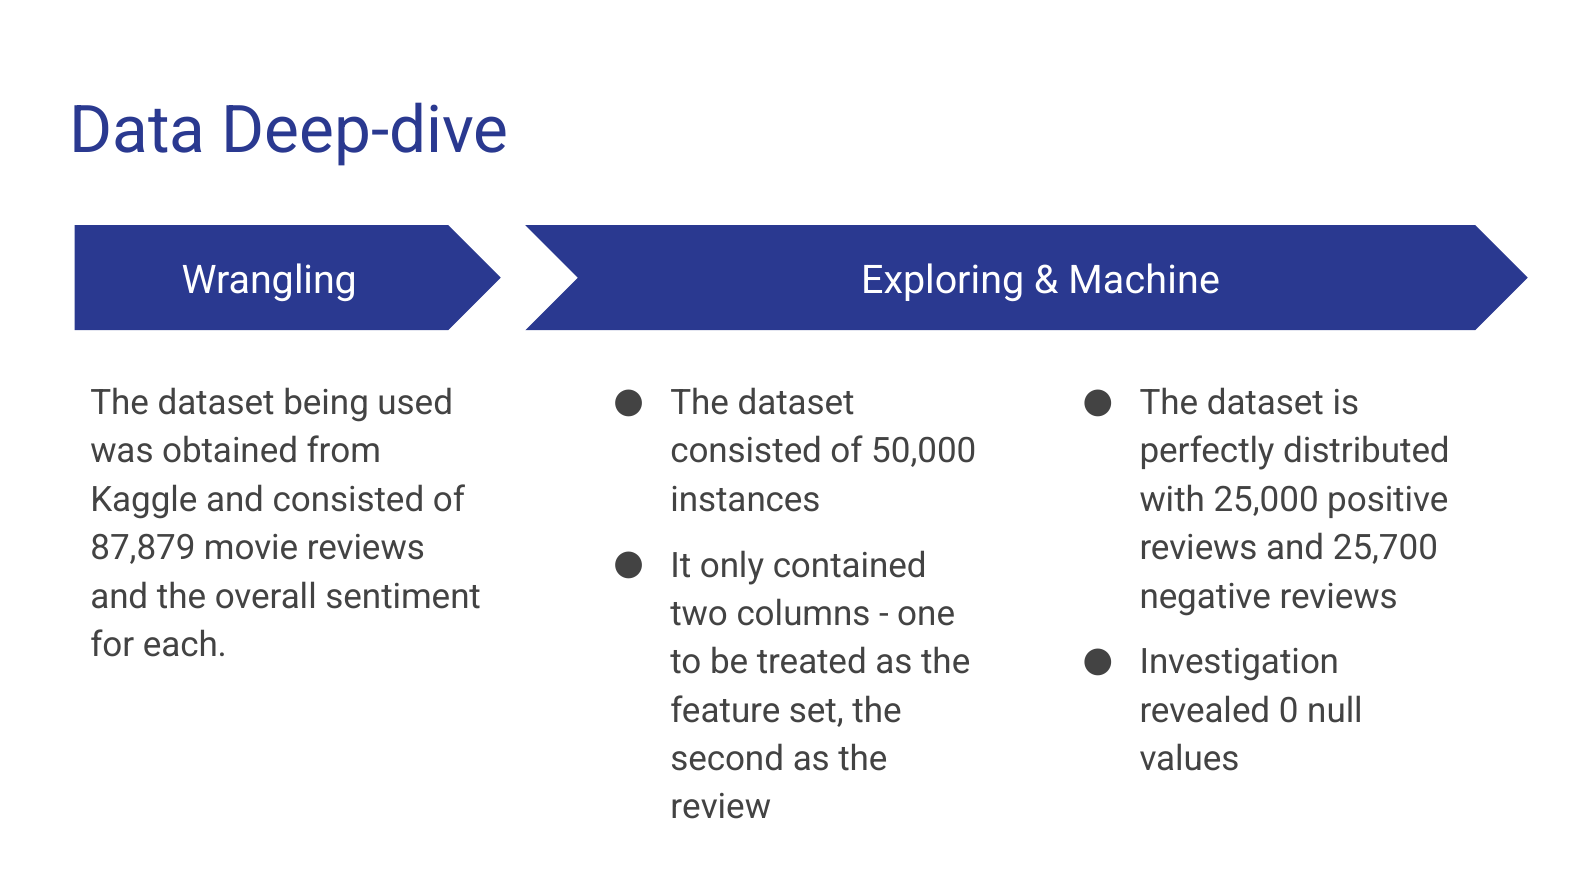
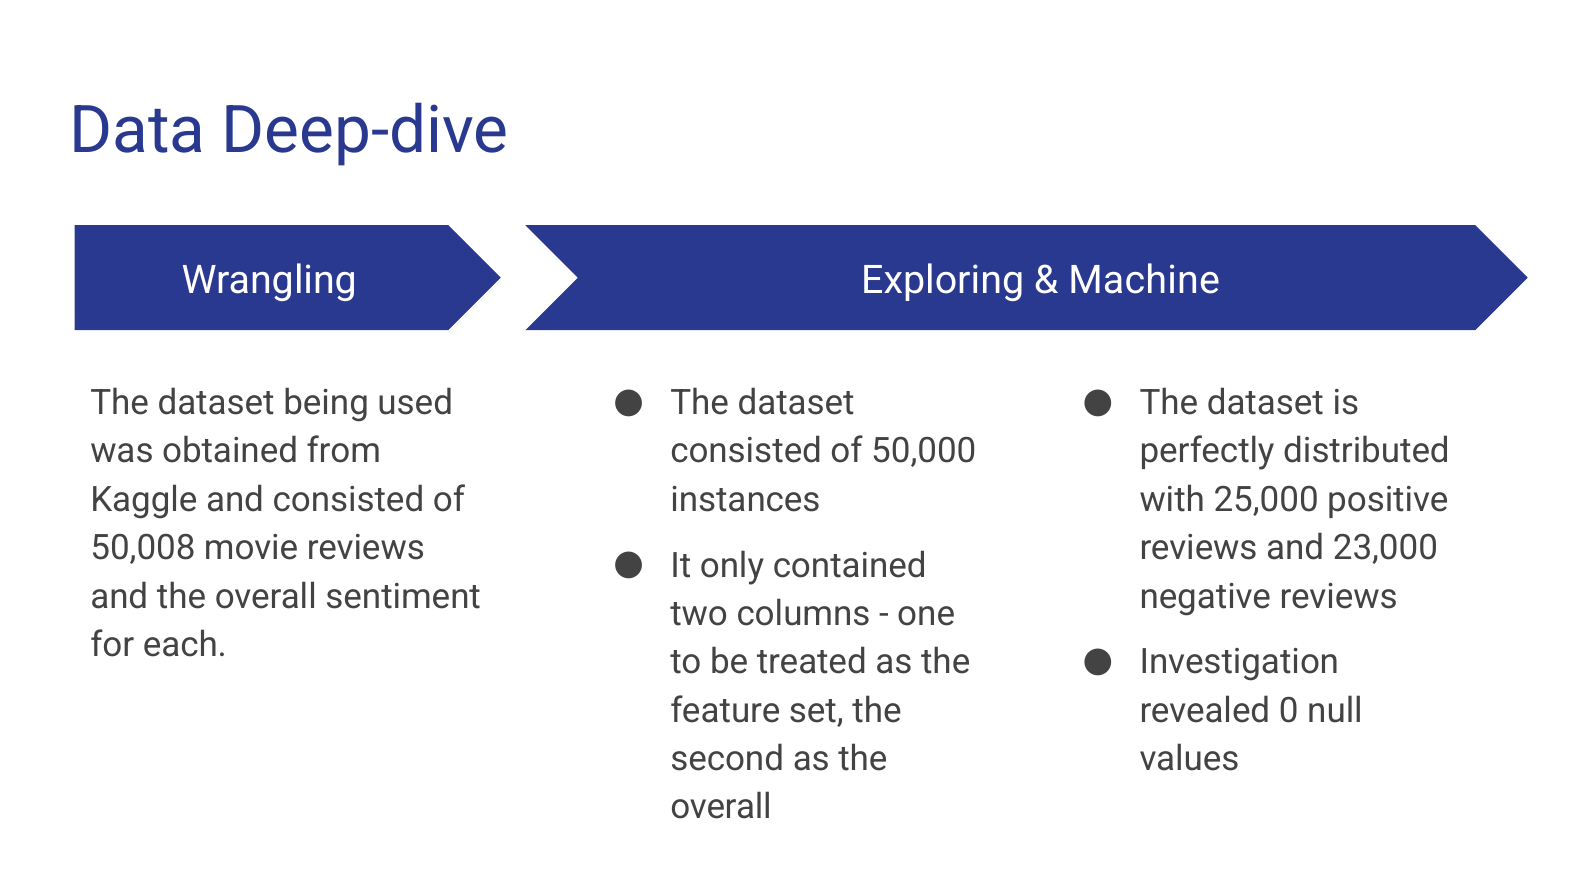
87,879: 87,879 -> 50,008
25,700: 25,700 -> 23,000
review at (721, 807): review -> overall
